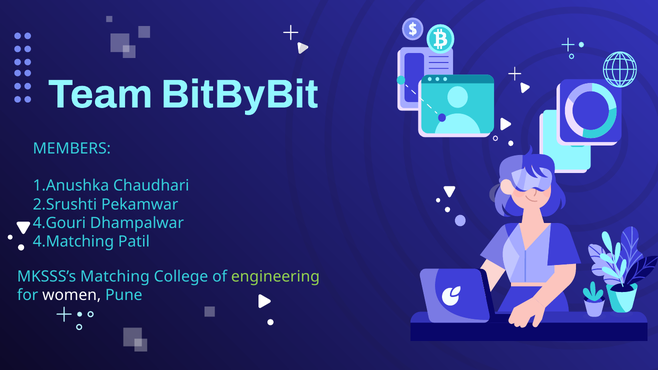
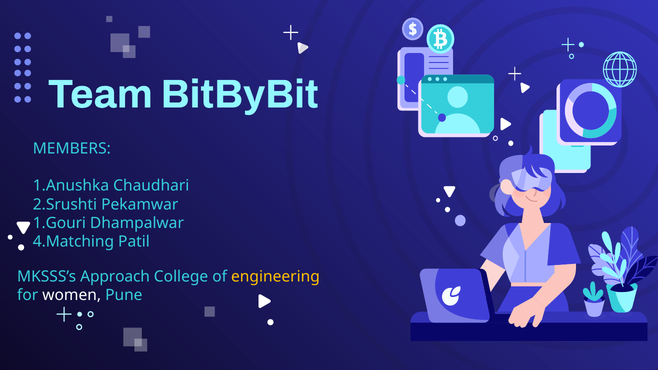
4.Gouri: 4.Gouri -> 1.Gouri
Matching: Matching -> Approach
engineering colour: light green -> yellow
